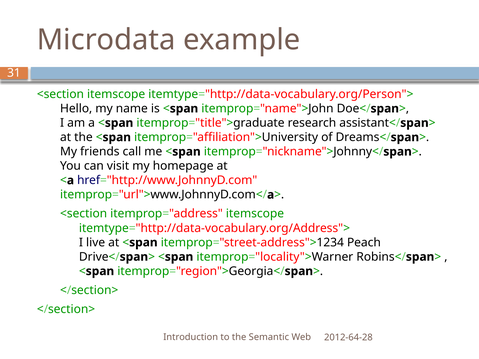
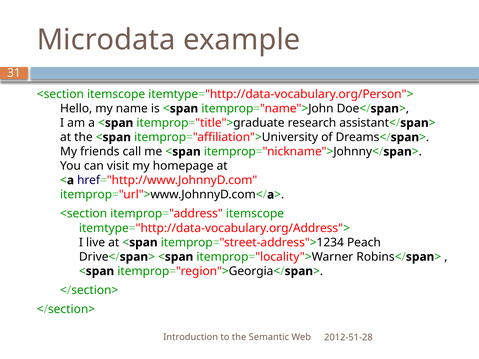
2012-64-28: 2012-64-28 -> 2012-51-28
